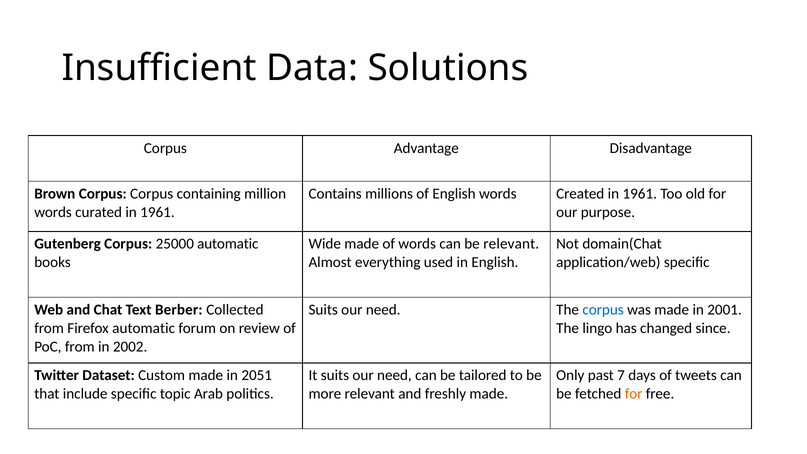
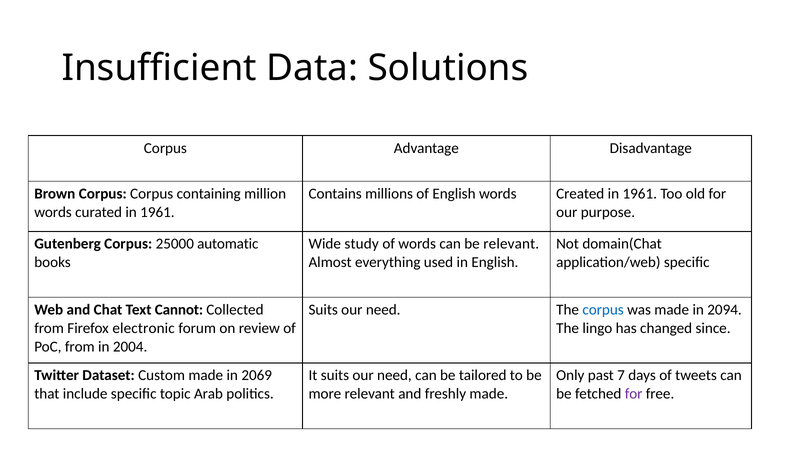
Wide made: made -> study
Berber: Berber -> Cannot
2001: 2001 -> 2094
Firefox automatic: automatic -> electronic
2002: 2002 -> 2004
2051: 2051 -> 2069
for at (634, 394) colour: orange -> purple
